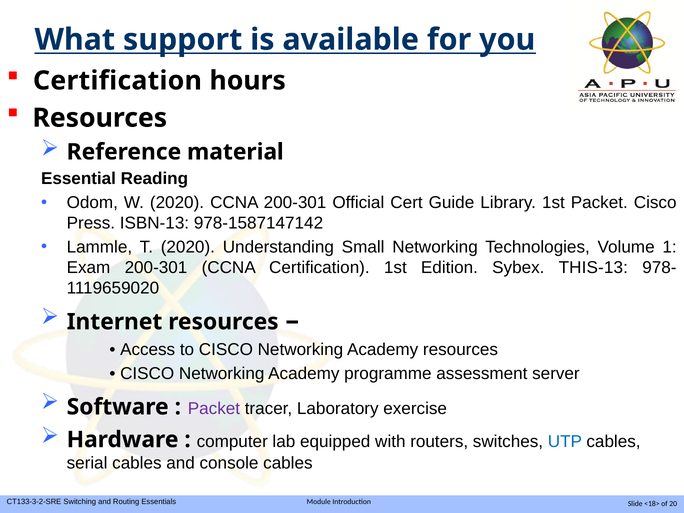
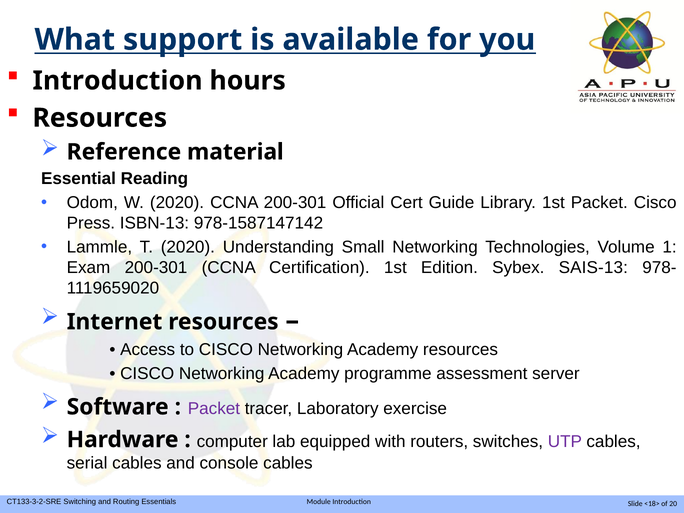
Certification at (117, 81): Certification -> Introduction
THIS-13: THIS-13 -> SAIS-13
UTP colour: blue -> purple
